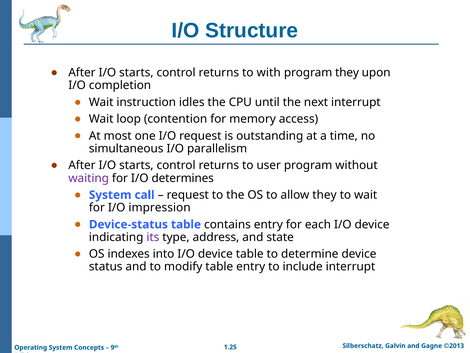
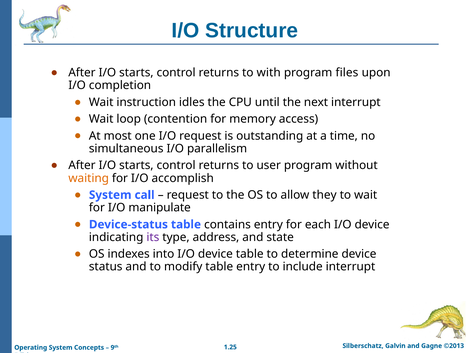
program they: they -> files
waiting colour: purple -> orange
determines: determines -> accomplish
impression: impression -> manipulate
